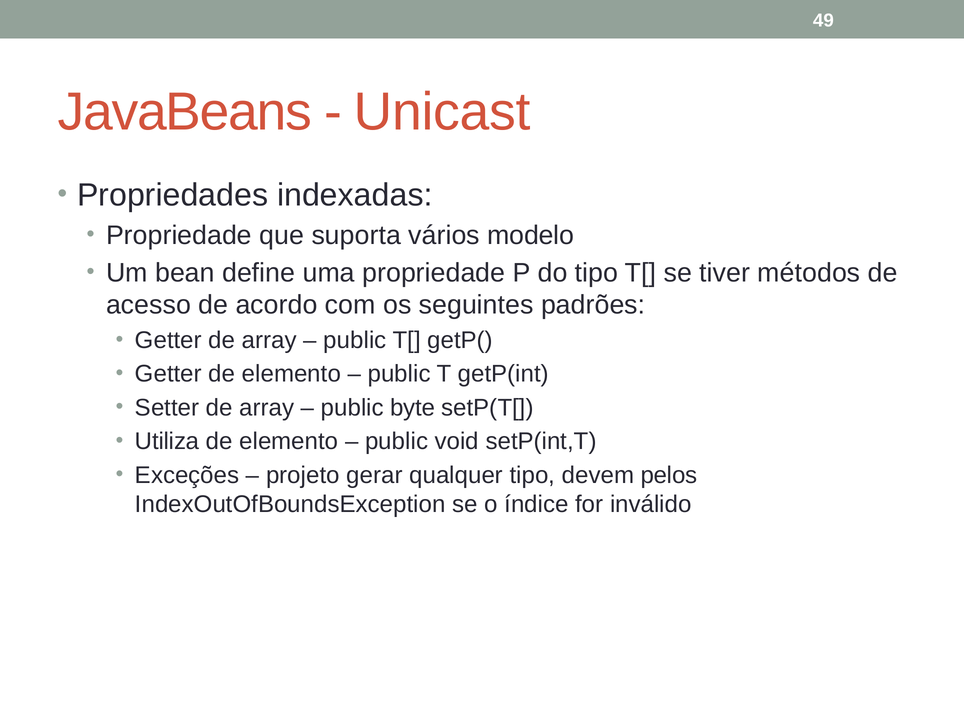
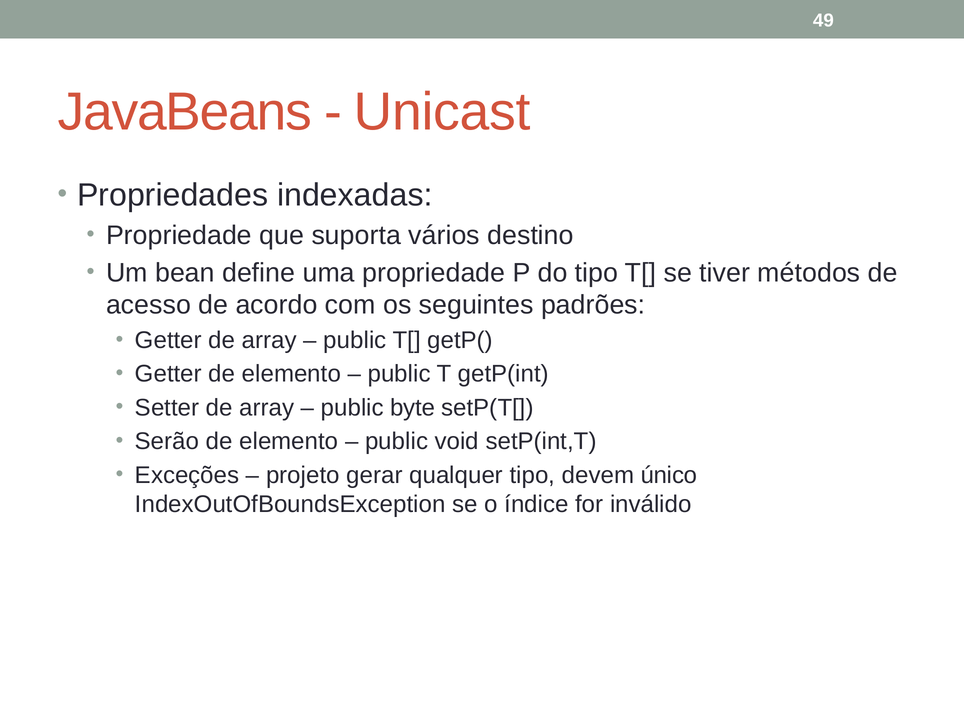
modelo: modelo -> destino
Utiliza: Utiliza -> Serão
pelos: pelos -> único
